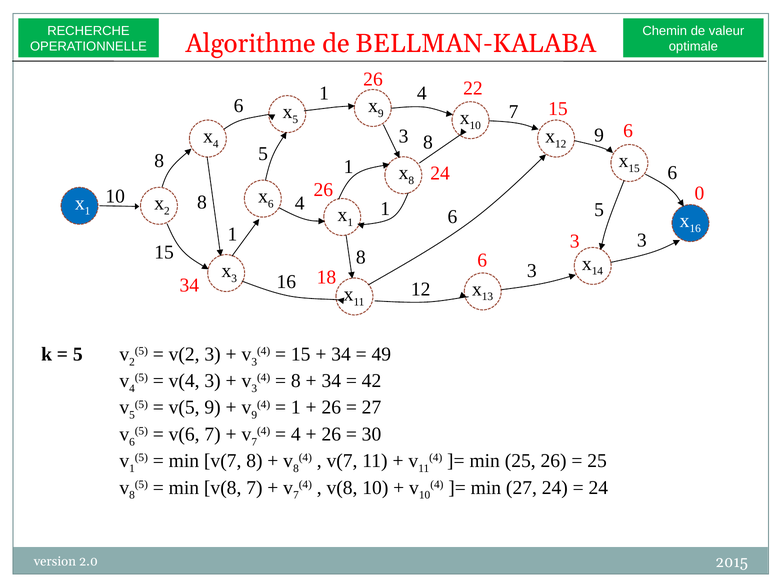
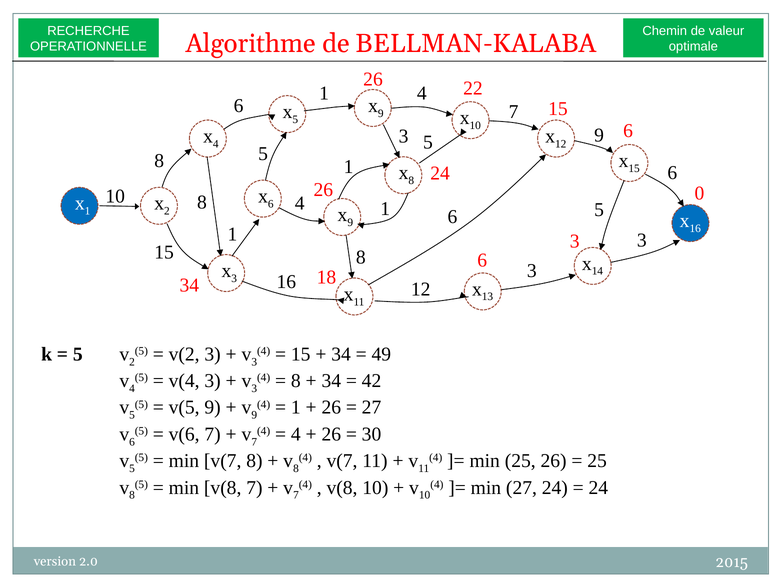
3 8: 8 -> 5
1 at (350, 222): 1 -> 9
1 at (132, 468): 1 -> 5
